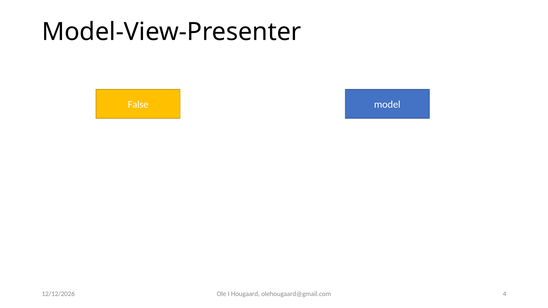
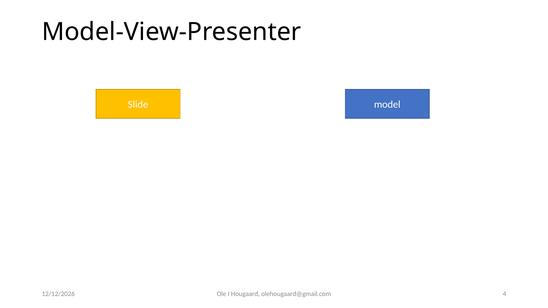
False: False -> Slide
